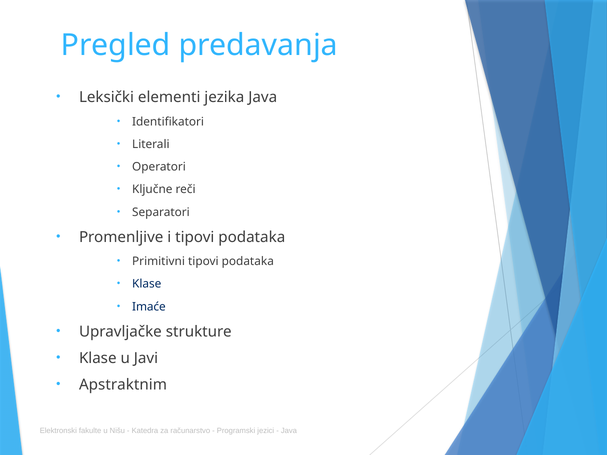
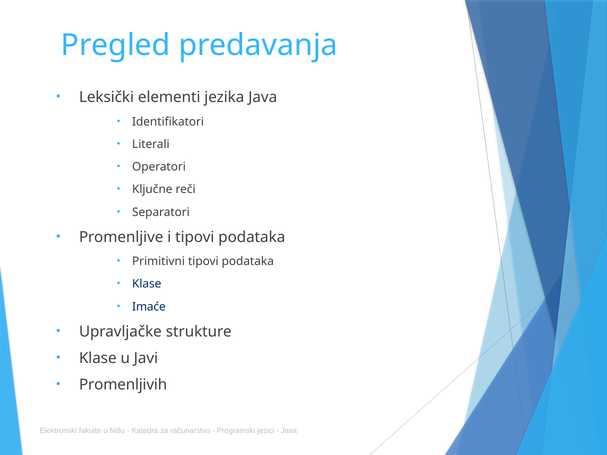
Apstraktnim: Apstraktnim -> Promenljivih
